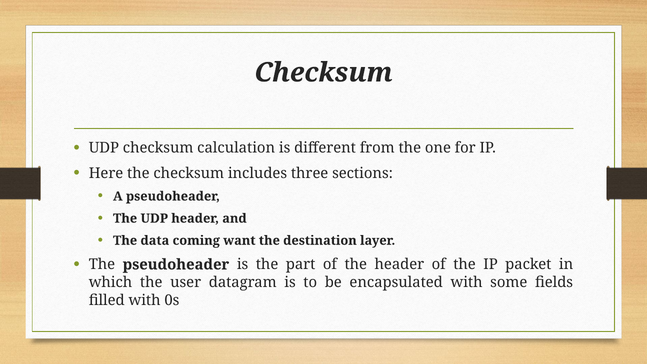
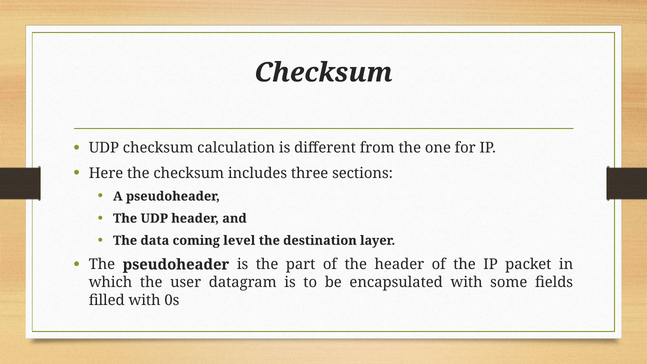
want: want -> level
